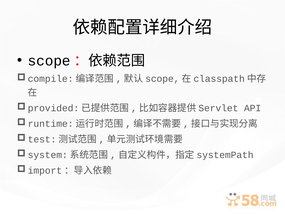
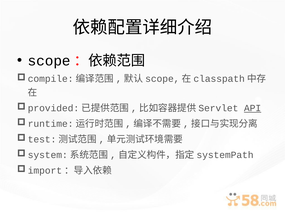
API underline: none -> present
